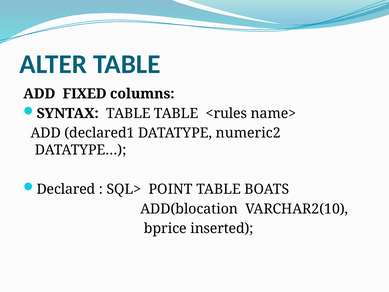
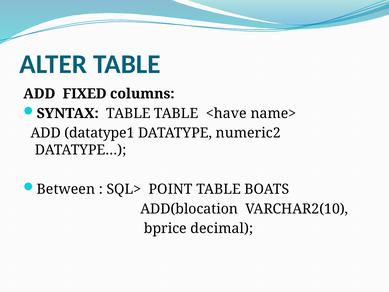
<rules: <rules -> <have
declared1: declared1 -> datatype1
Declared: Declared -> Between
inserted: inserted -> decimal
